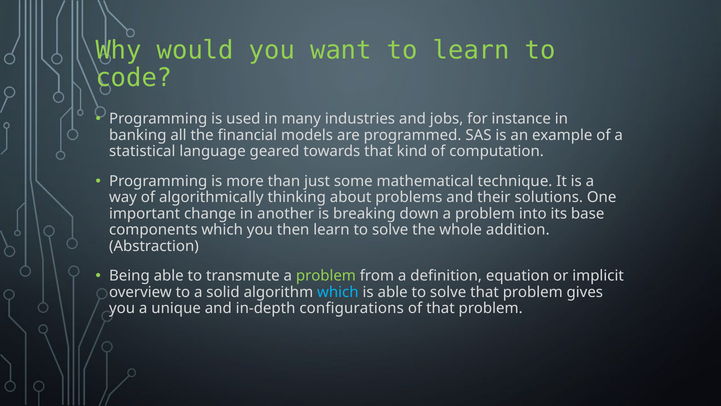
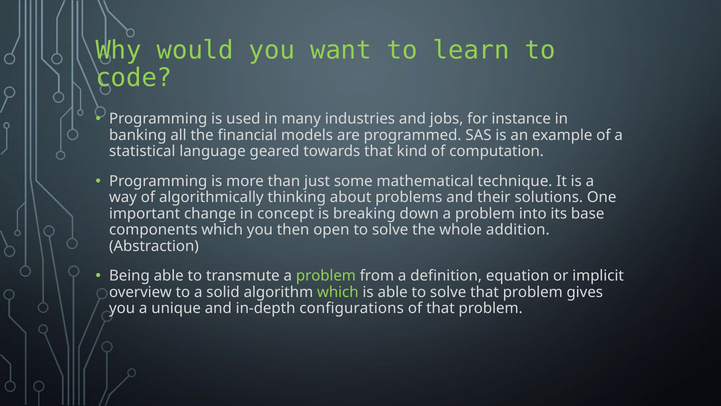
another: another -> concept
then learn: learn -> open
which at (338, 292) colour: light blue -> light green
